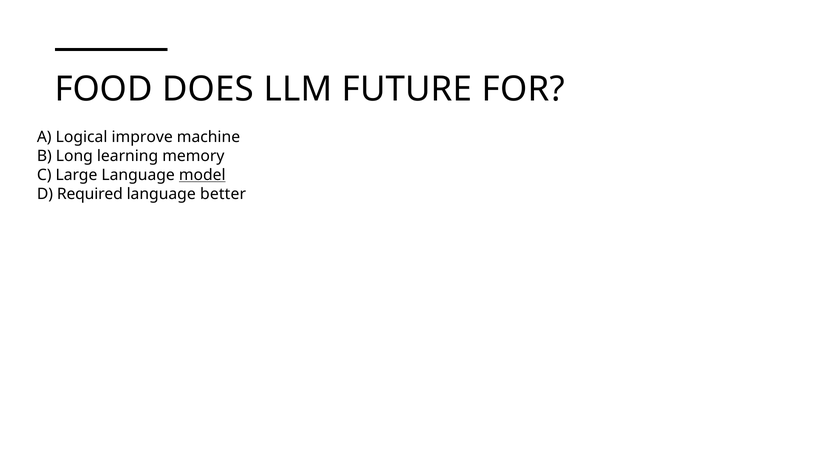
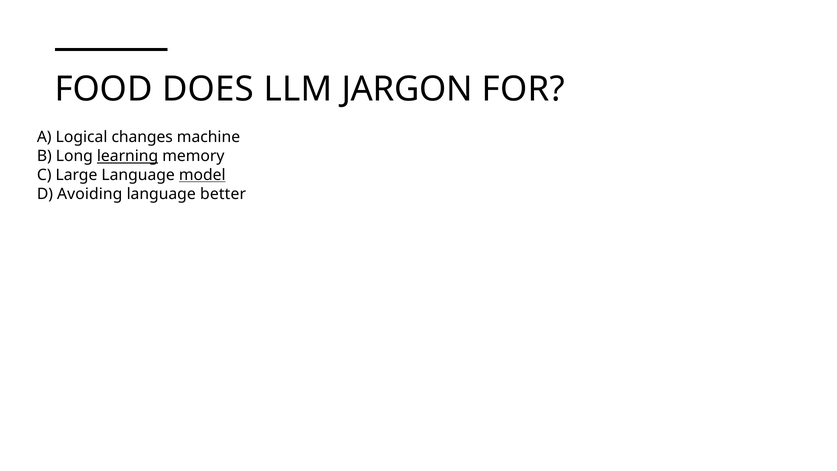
FUTURE: FUTURE -> JARGON
improve: improve -> changes
learning underline: none -> present
Required: Required -> Avoiding
